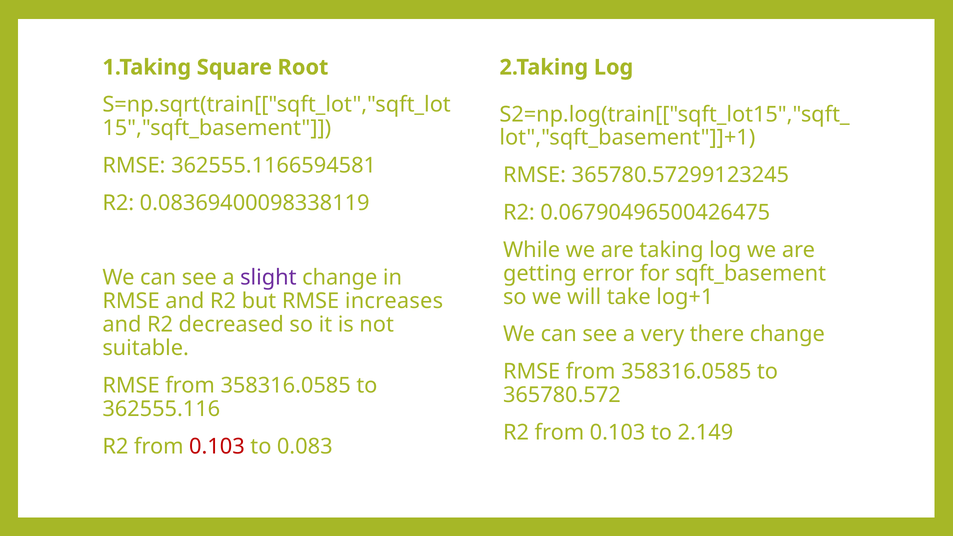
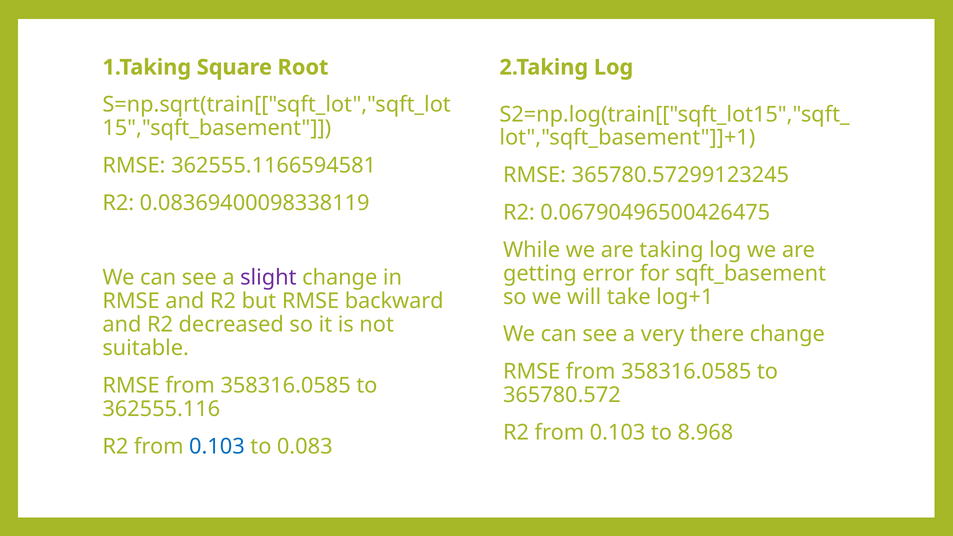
increases: increases -> backward
2.149: 2.149 -> 8.968
0.103 at (217, 446) colour: red -> blue
